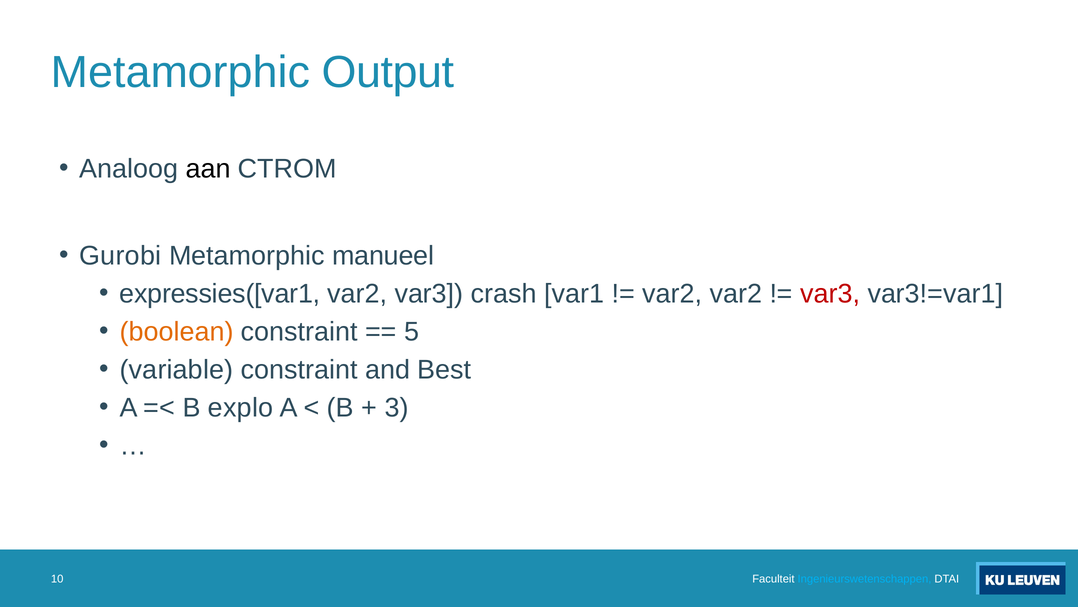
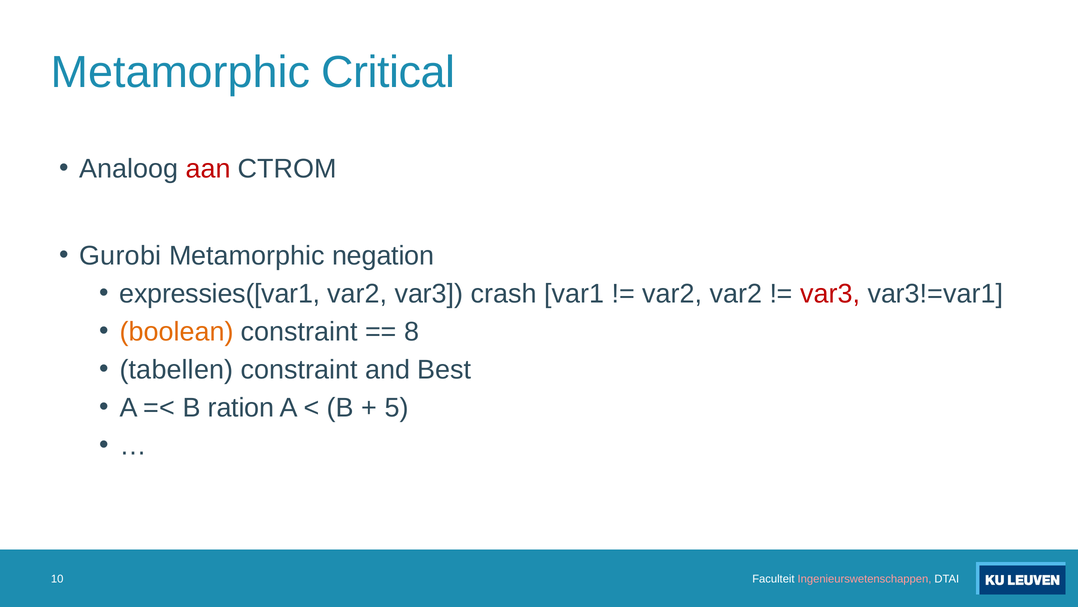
Output: Output -> Critical
aan colour: black -> red
manueel: manueel -> negation
5: 5 -> 8
variable: variable -> tabellen
explo: explo -> ration
3: 3 -> 5
Ingenieurswetenschappen colour: light blue -> pink
